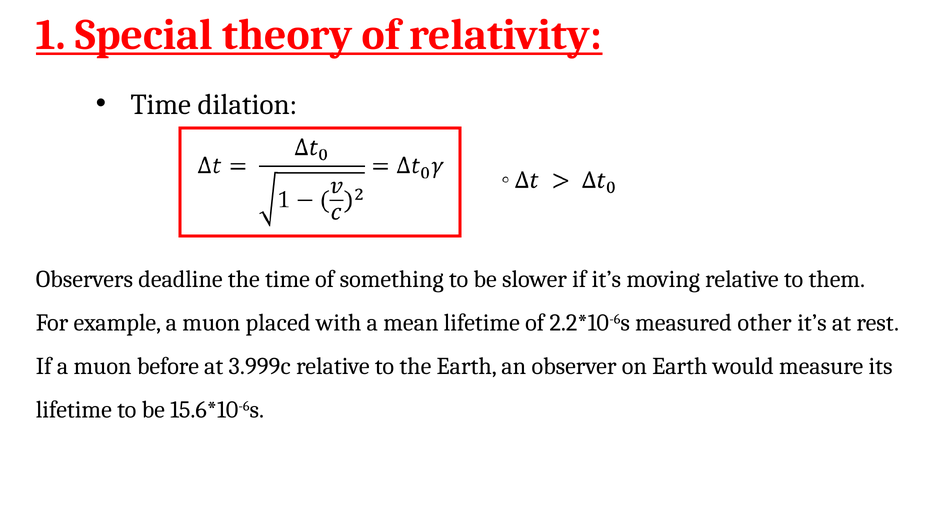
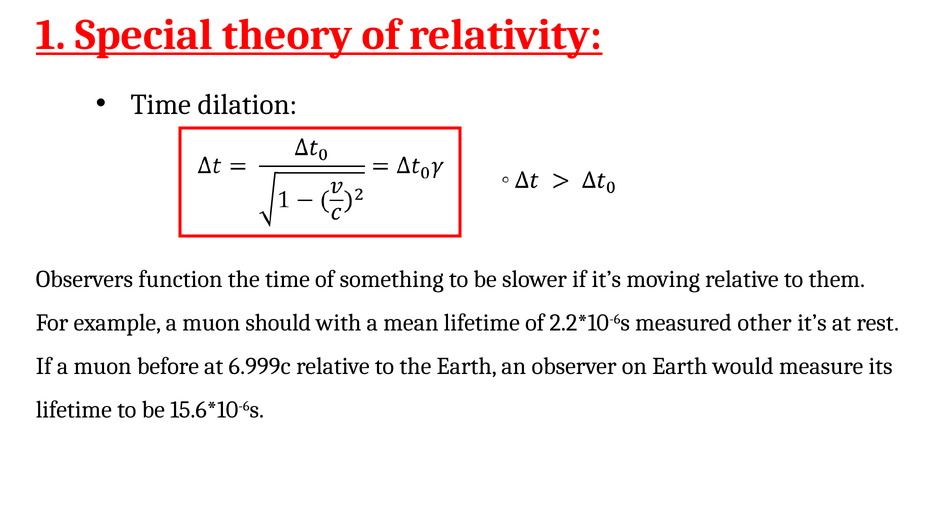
deadline: deadline -> function
placed: placed -> should
3.999c: 3.999c -> 6.999c
